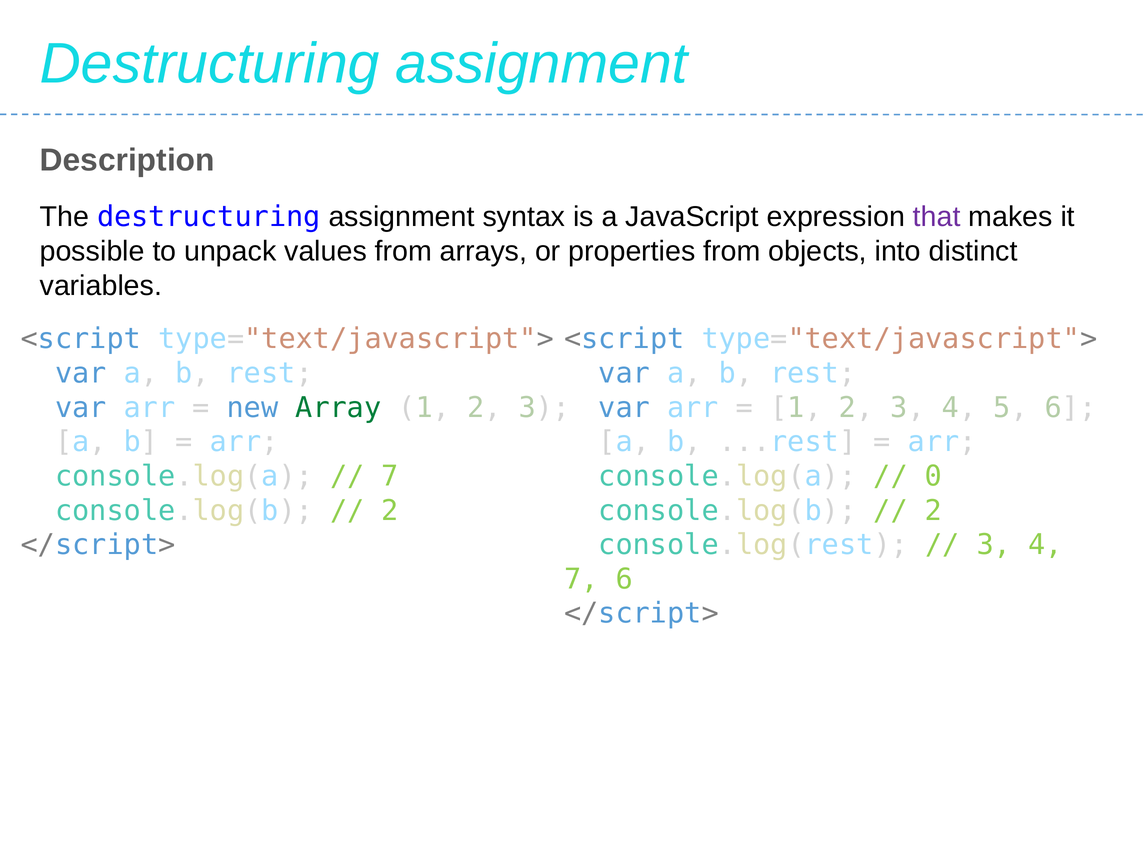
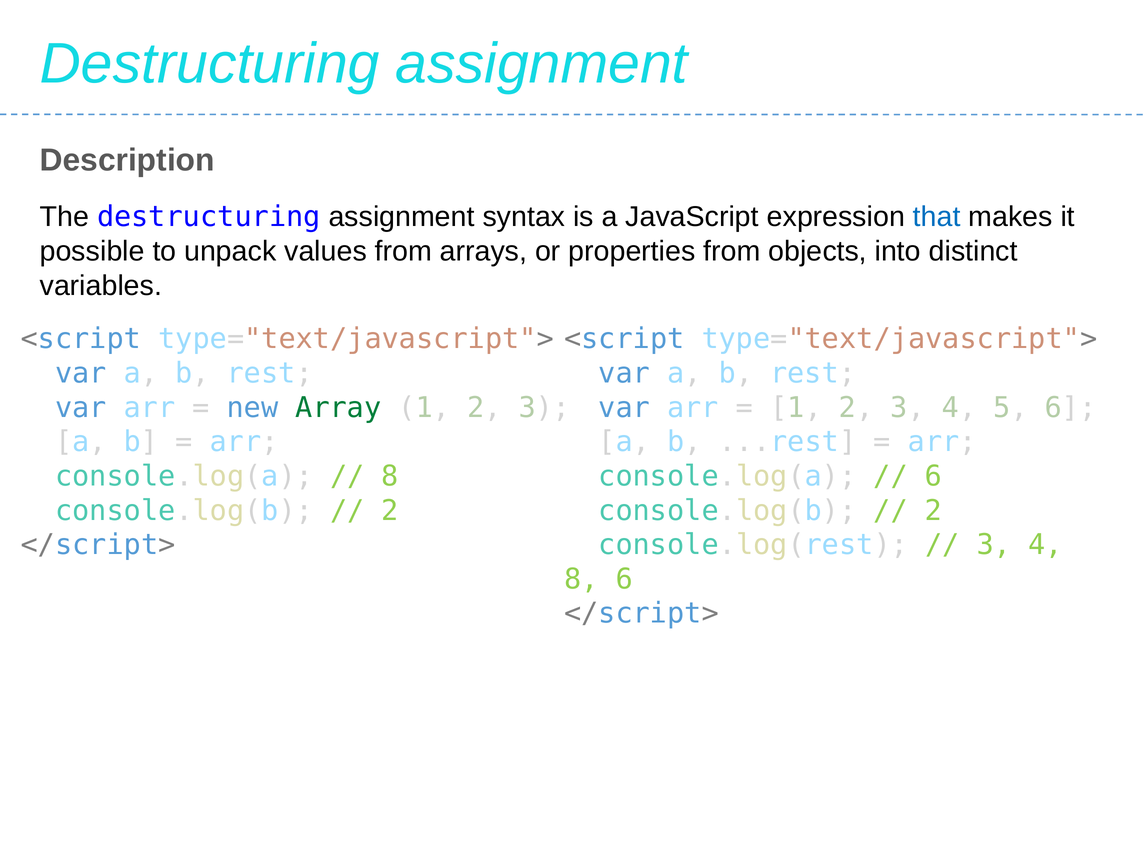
that colour: purple -> blue
7 at (390, 476): 7 -> 8
0 at (933, 476): 0 -> 6
7 at (581, 579): 7 -> 8
